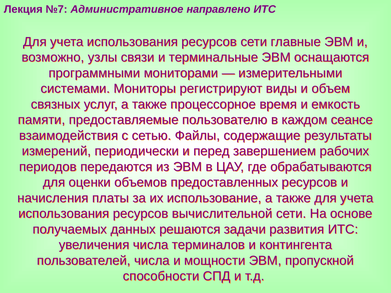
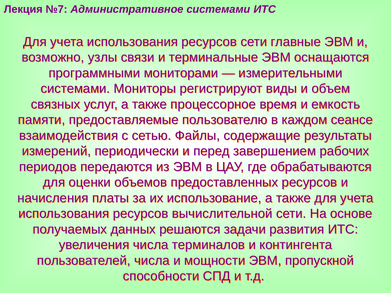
Административное направлено: направлено -> системами
